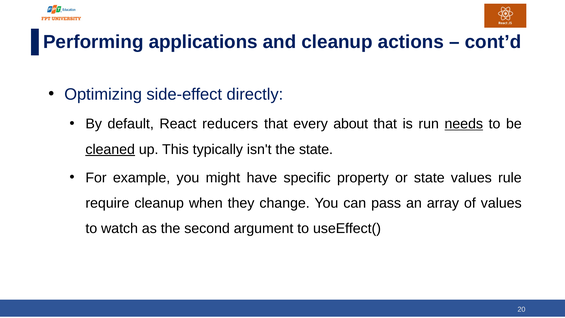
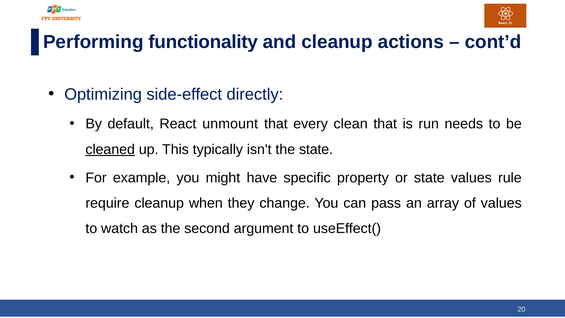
applications: applications -> functionality
reducers: reducers -> unmount
about: about -> clean
needs underline: present -> none
